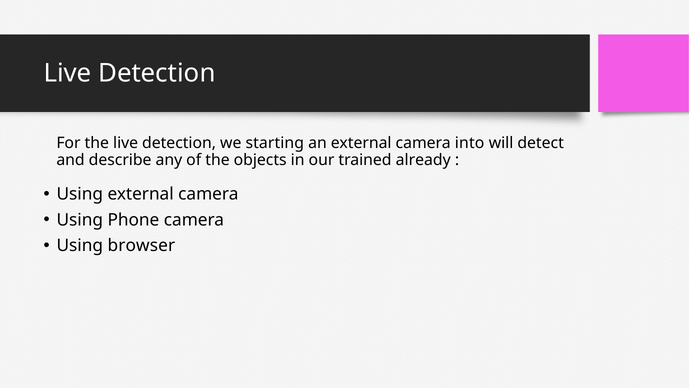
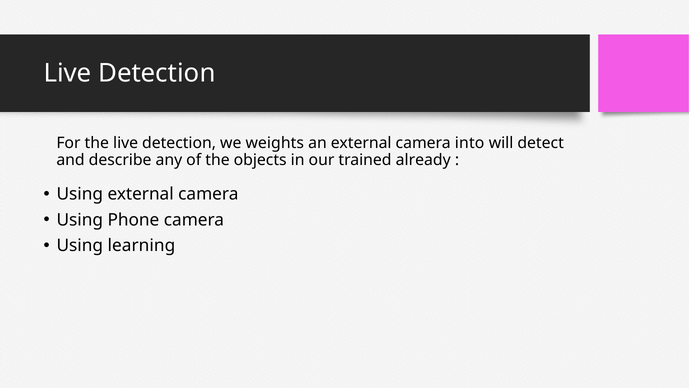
starting: starting -> weights
browser: browser -> learning
